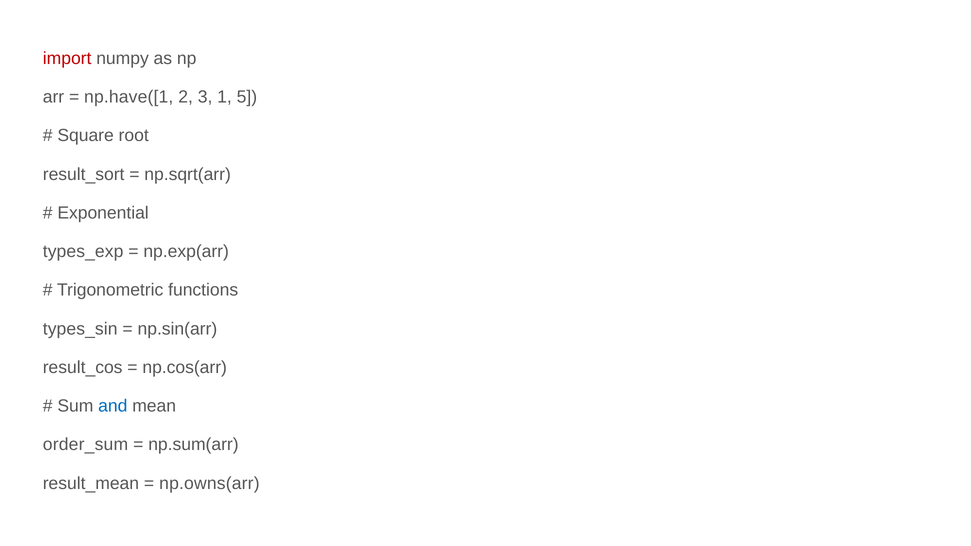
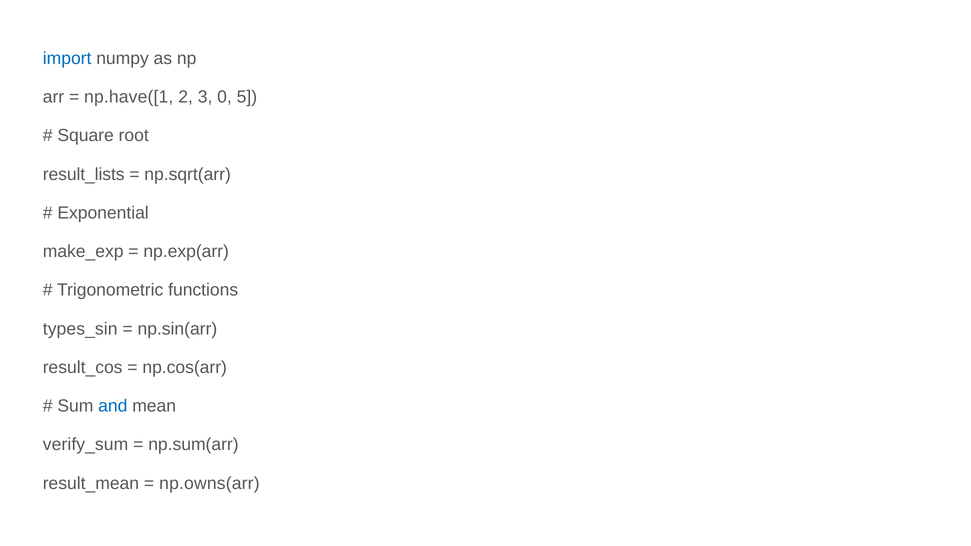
import colour: red -> blue
1: 1 -> 0
result_sort: result_sort -> result_lists
types_exp: types_exp -> make_exp
order_sum: order_sum -> verify_sum
